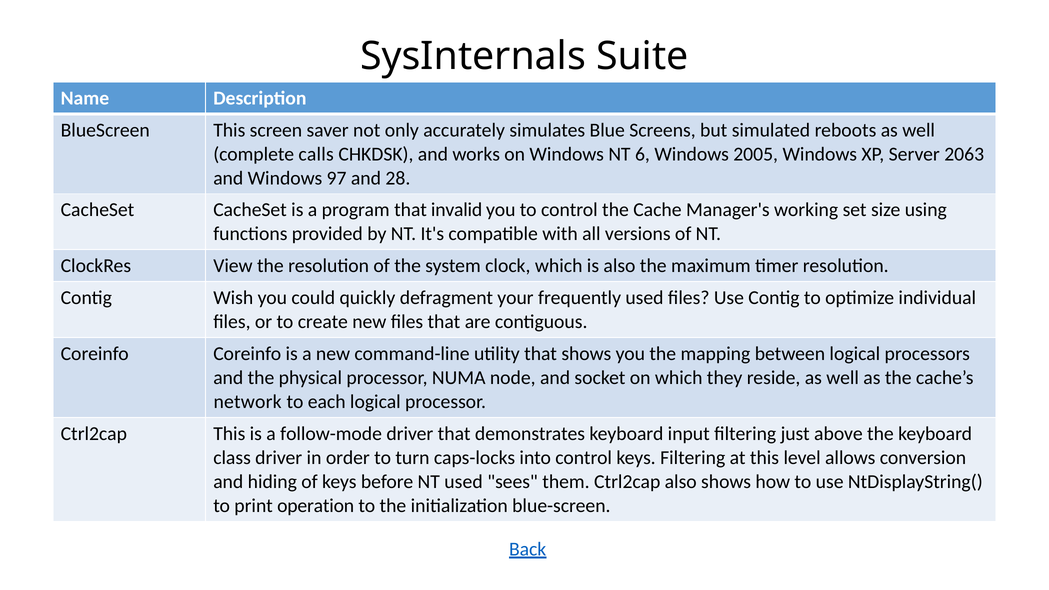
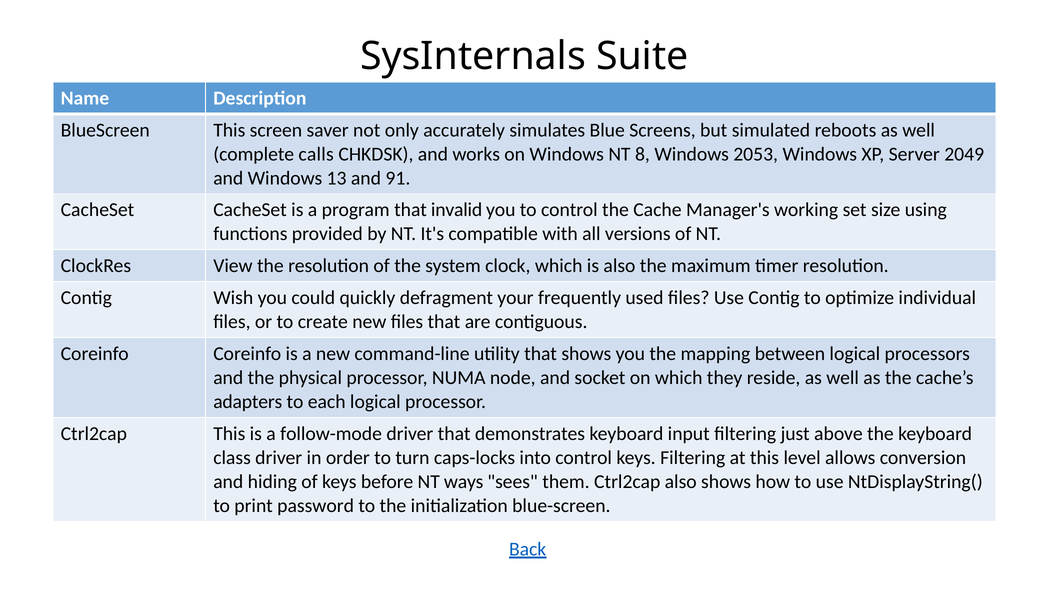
6: 6 -> 8
2005: 2005 -> 2053
2063: 2063 -> 2049
97: 97 -> 13
28: 28 -> 91
network: network -> adapters
NT used: used -> ways
operation: operation -> password
